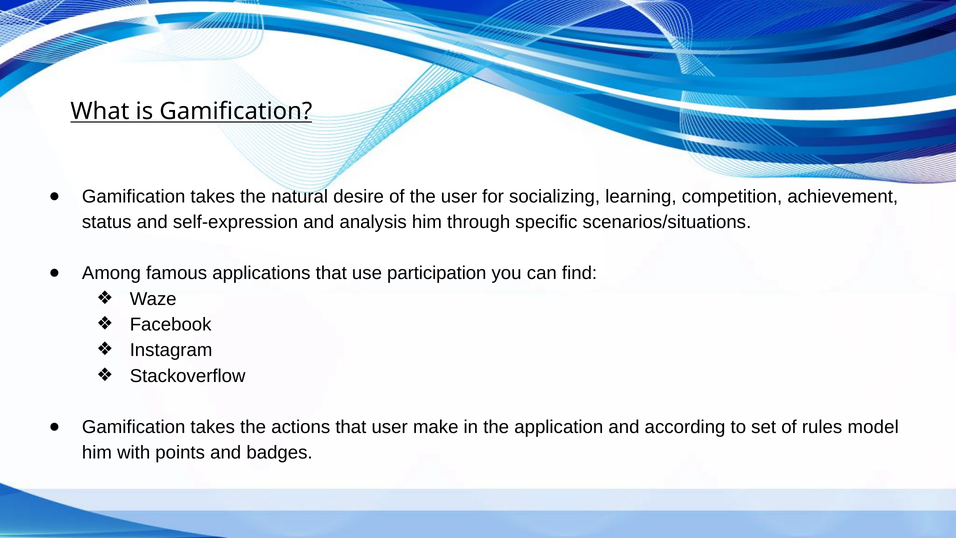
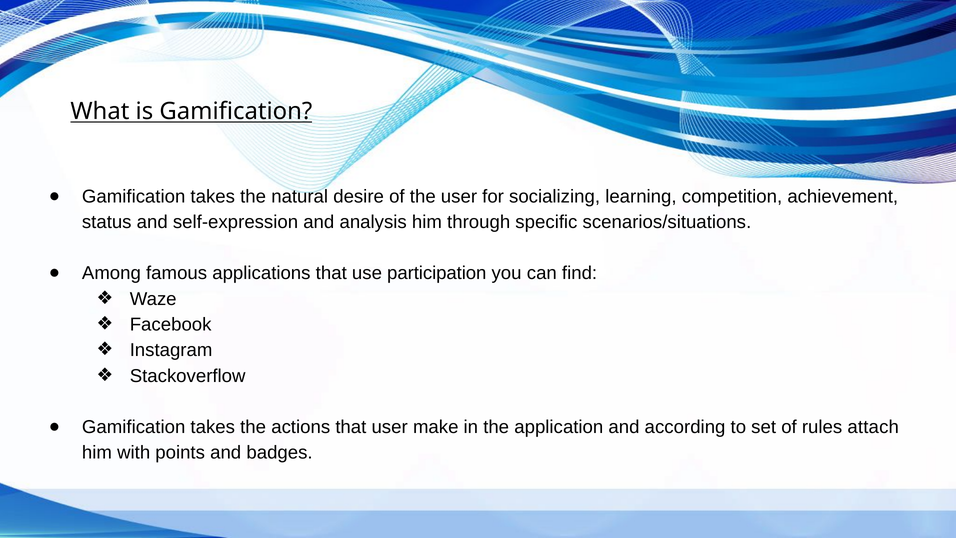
model: model -> attach
